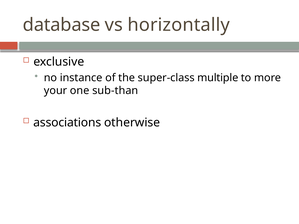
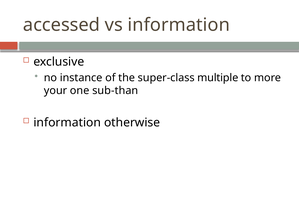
database: database -> accessed
vs horizontally: horizontally -> information
associations at (67, 123): associations -> information
